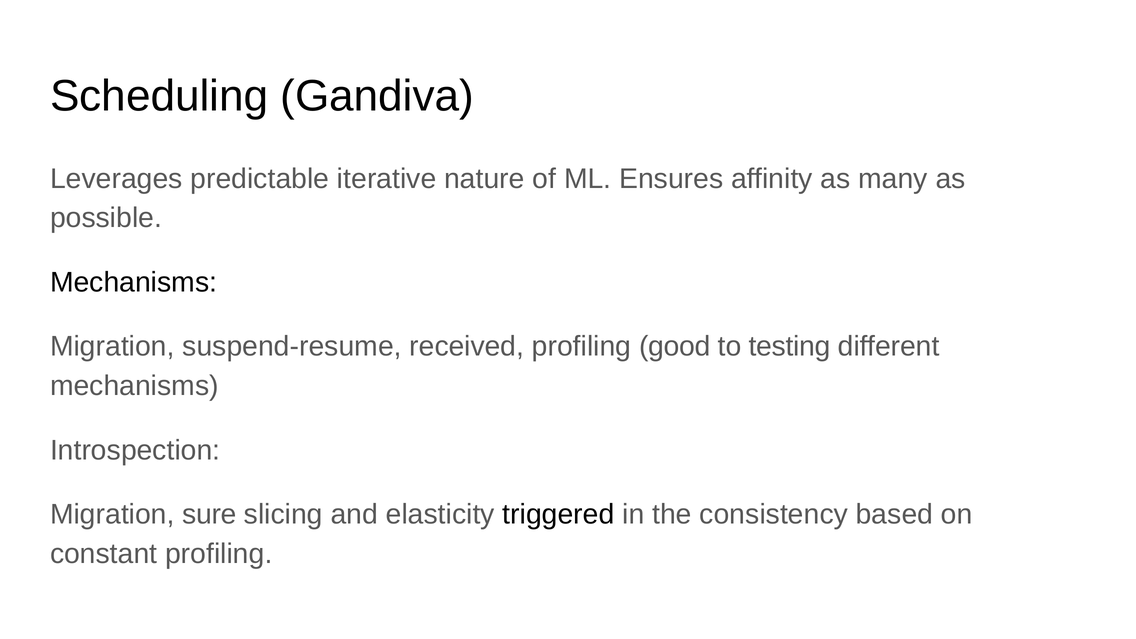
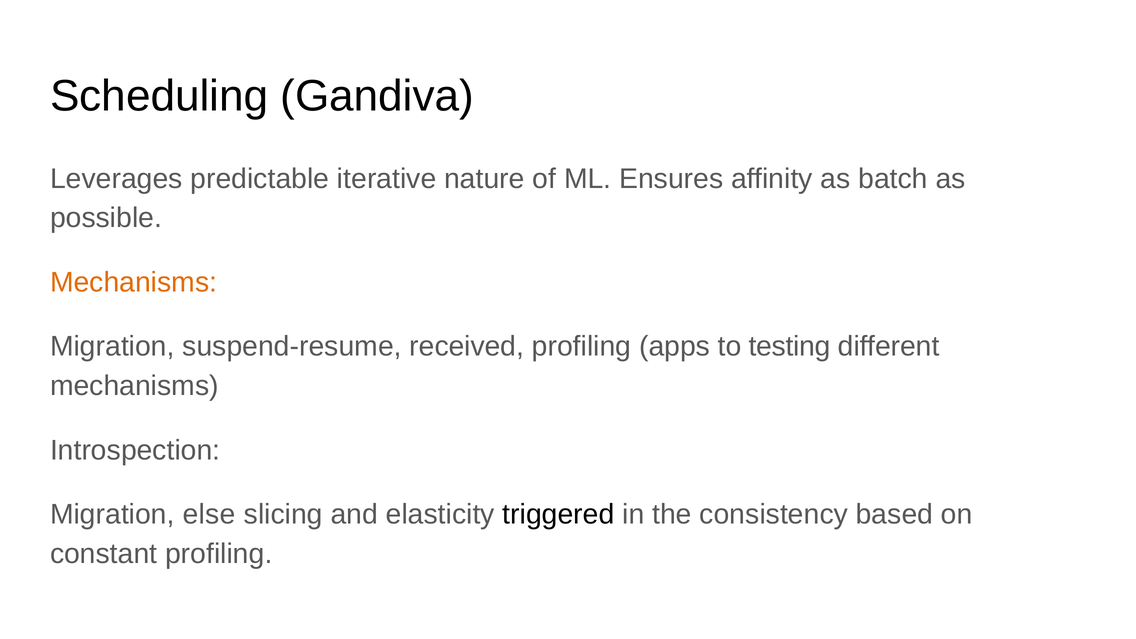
many: many -> batch
Mechanisms at (134, 282) colour: black -> orange
good: good -> apps
sure: sure -> else
